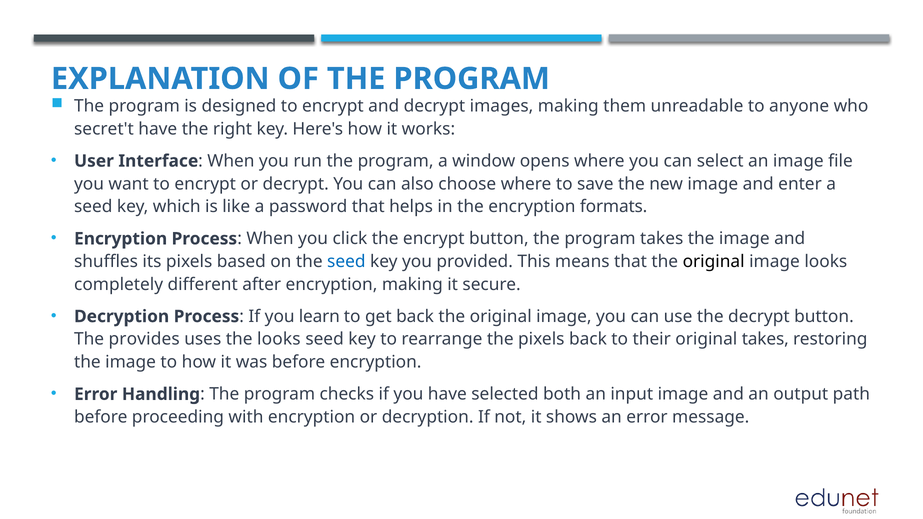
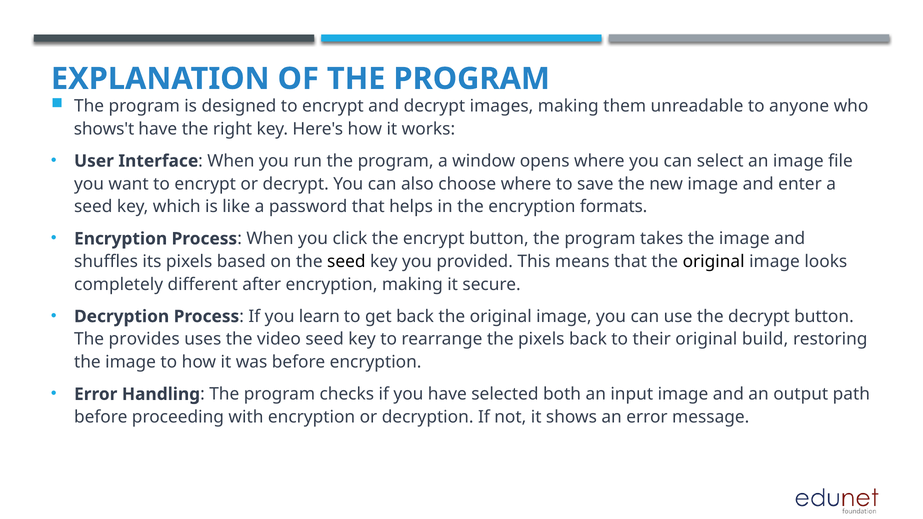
secret't: secret't -> shows't
seed at (346, 262) colour: blue -> black
the looks: looks -> video
original takes: takes -> build
